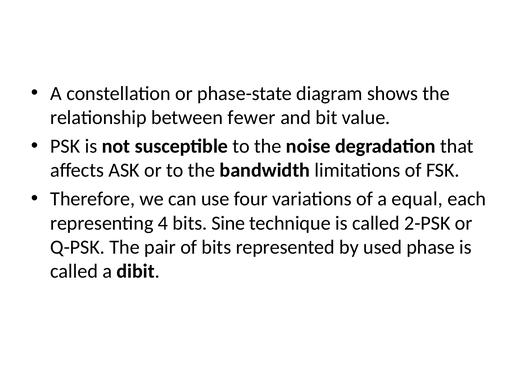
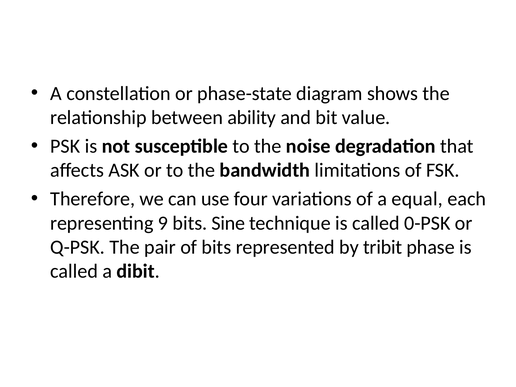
fewer: fewer -> ability
4: 4 -> 9
2-PSK: 2-PSK -> 0-PSK
used: used -> tribit
